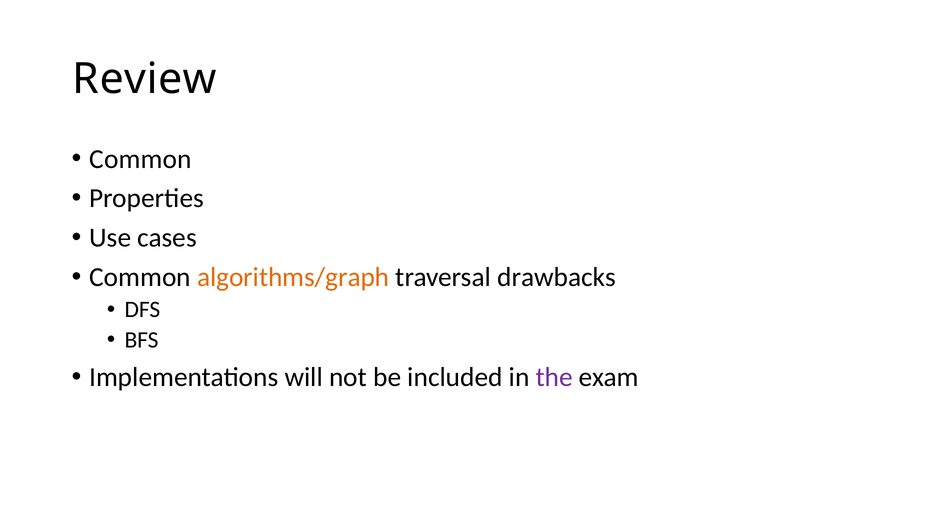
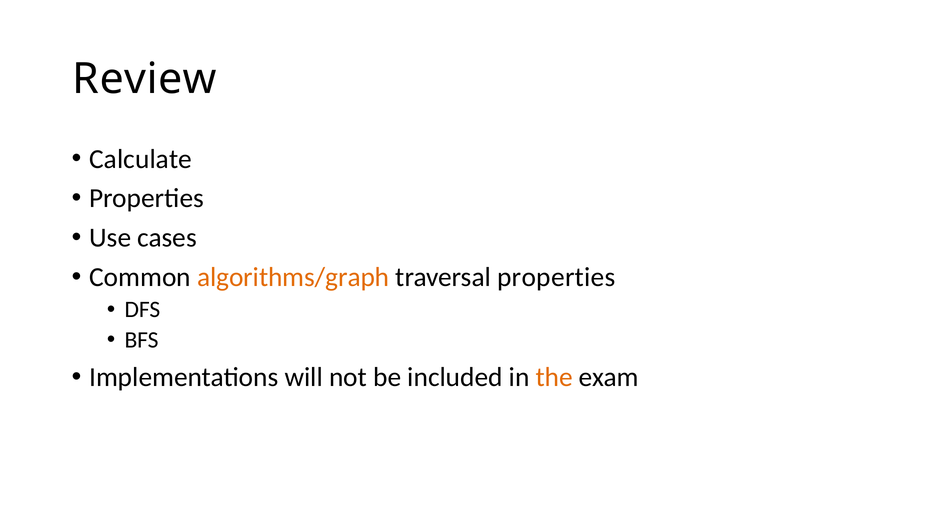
Common at (141, 159): Common -> Calculate
traversal drawbacks: drawbacks -> properties
the colour: purple -> orange
